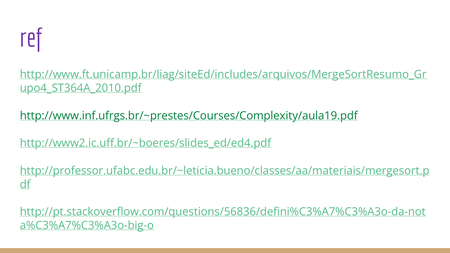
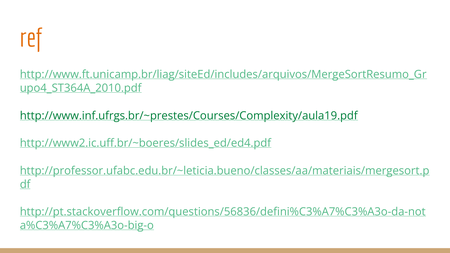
ref colour: purple -> orange
